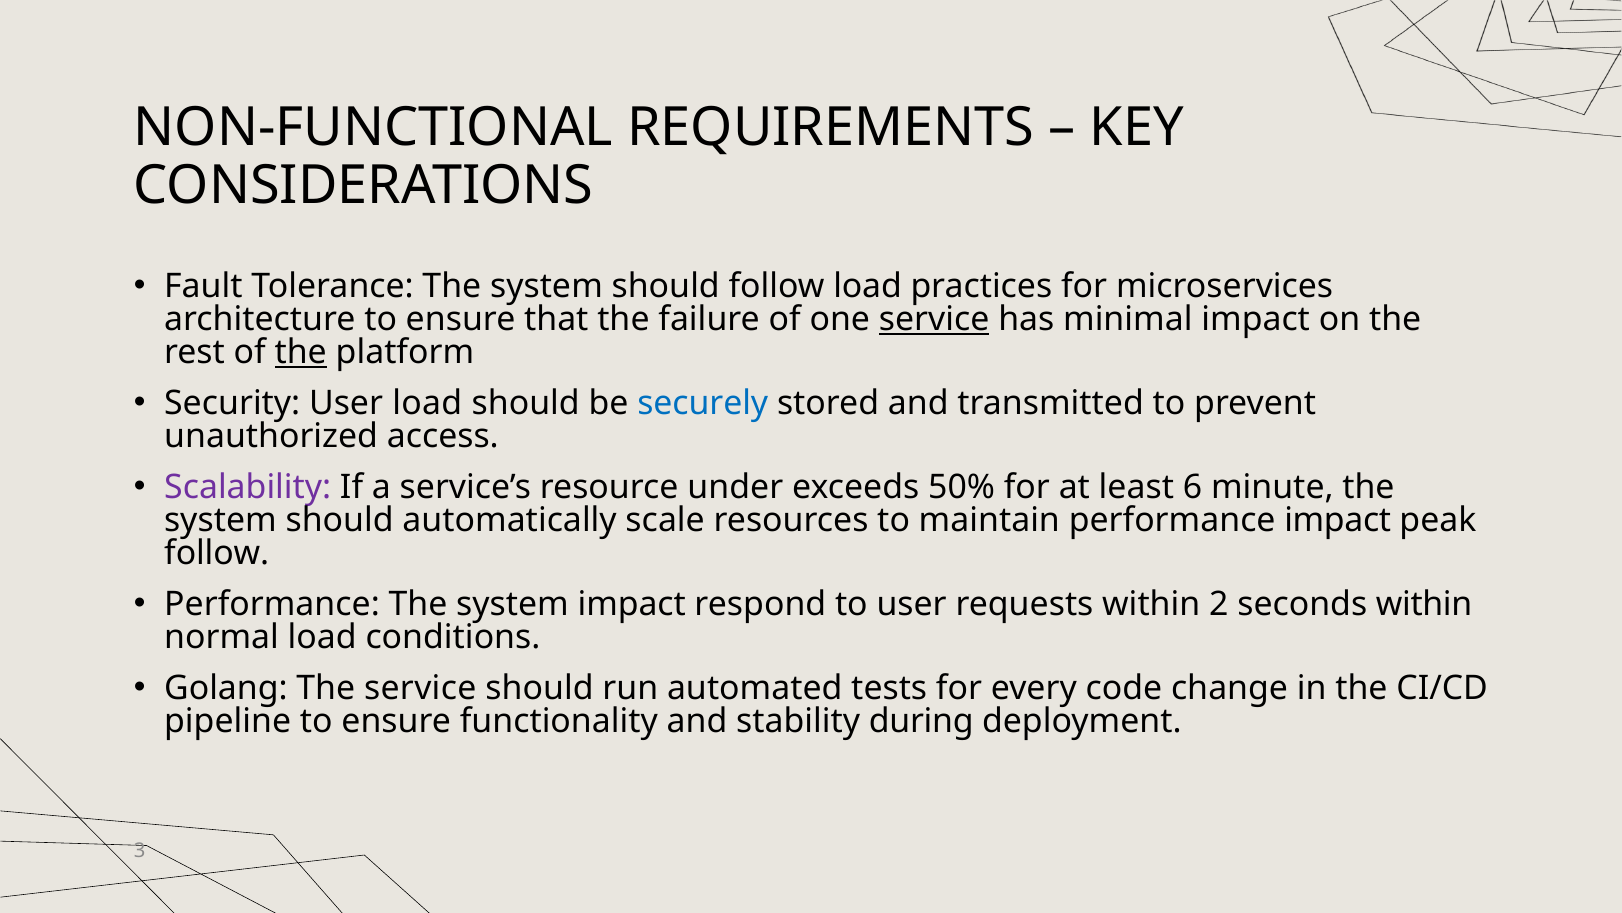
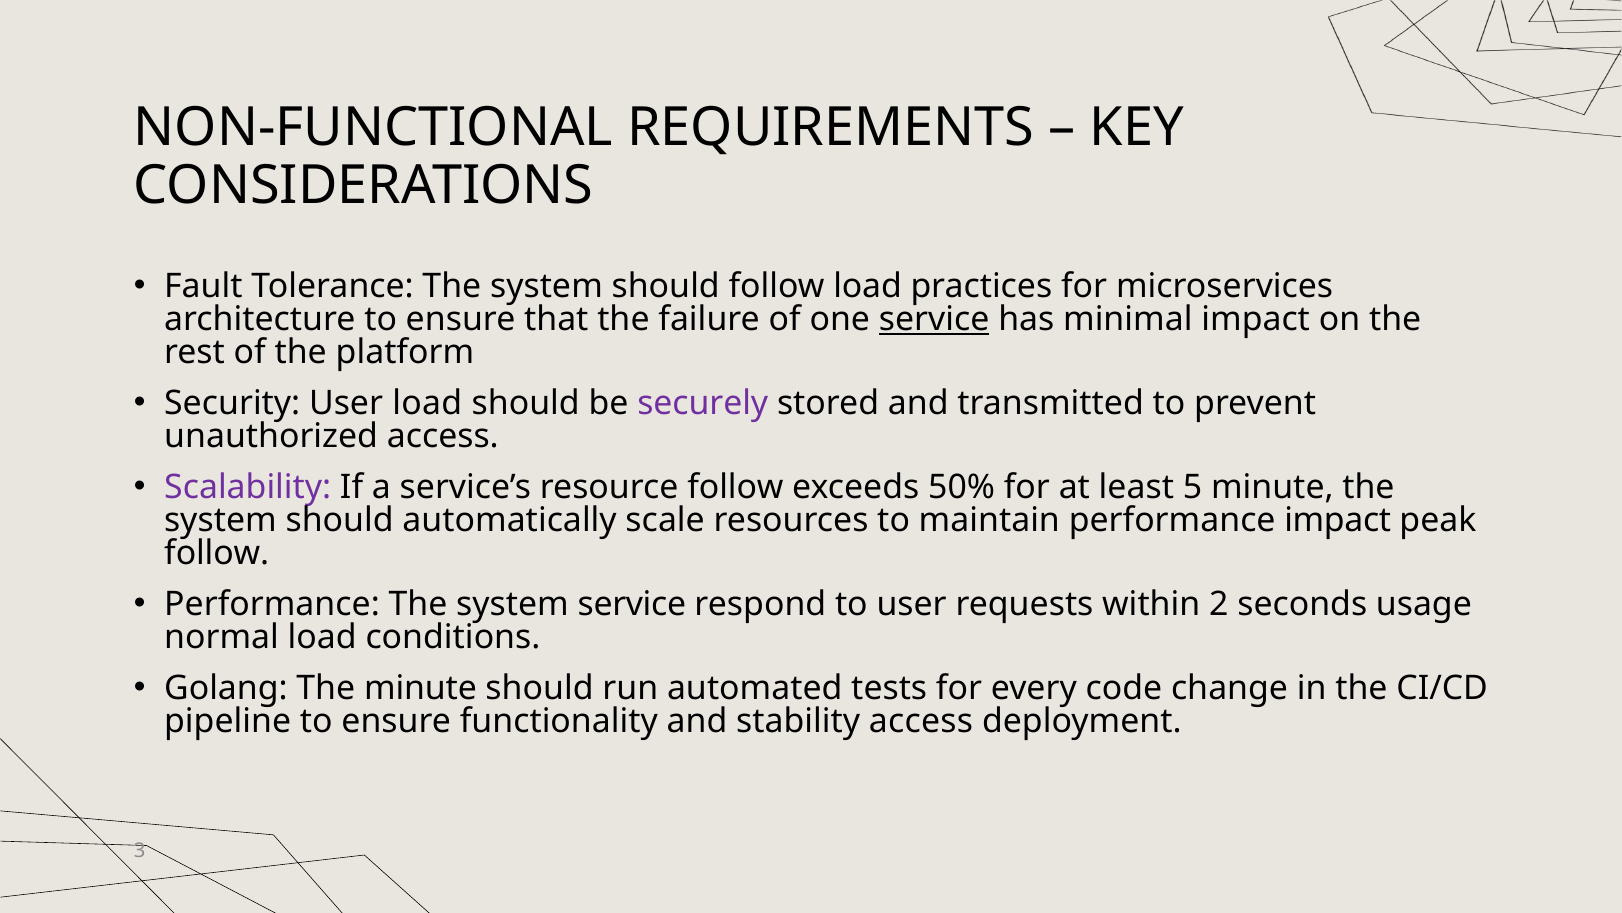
the at (301, 352) underline: present -> none
securely colour: blue -> purple
resource under: under -> follow
6: 6 -> 5
system impact: impact -> service
seconds within: within -> usage
The service: service -> minute
stability during: during -> access
